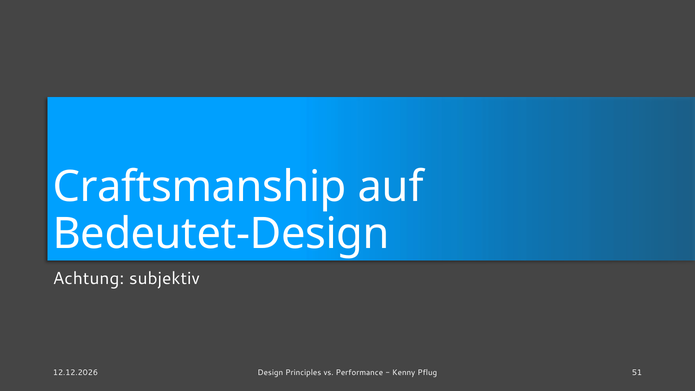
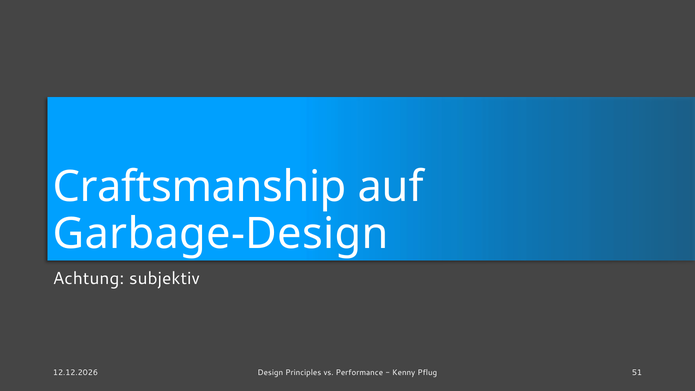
Bedeutet-Design: Bedeutet-Design -> Garbage-Design
